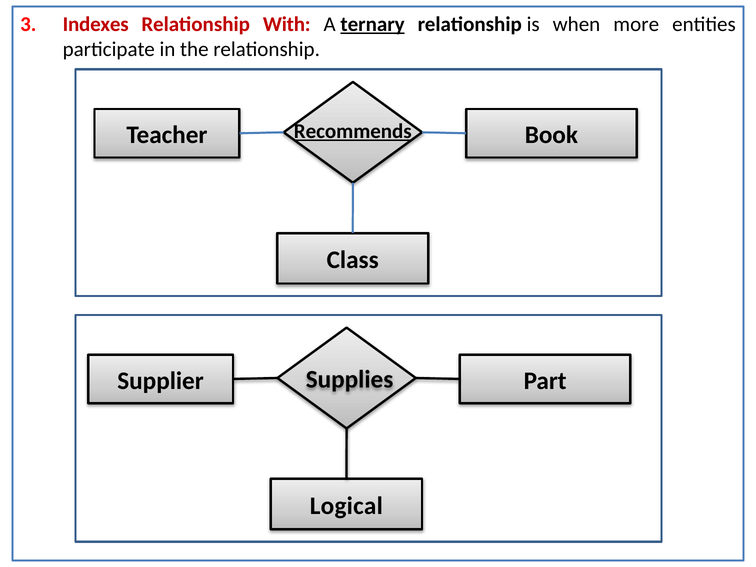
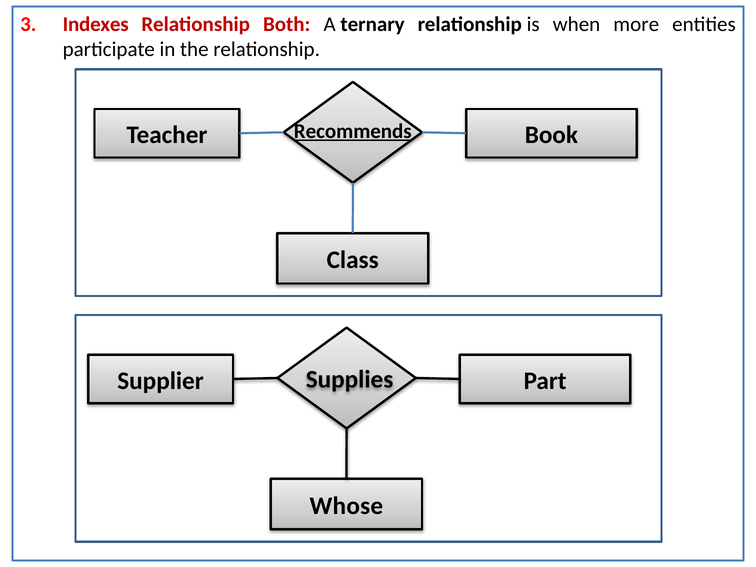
With: With -> Both
ternary underline: present -> none
Logical: Logical -> Whose
